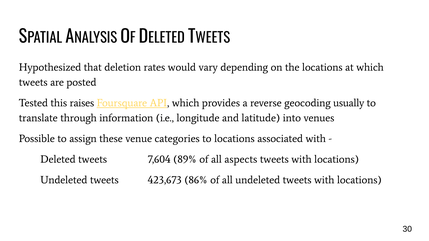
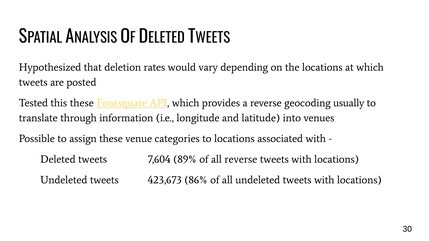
this raises: raises -> these
all aspects: aspects -> reverse
